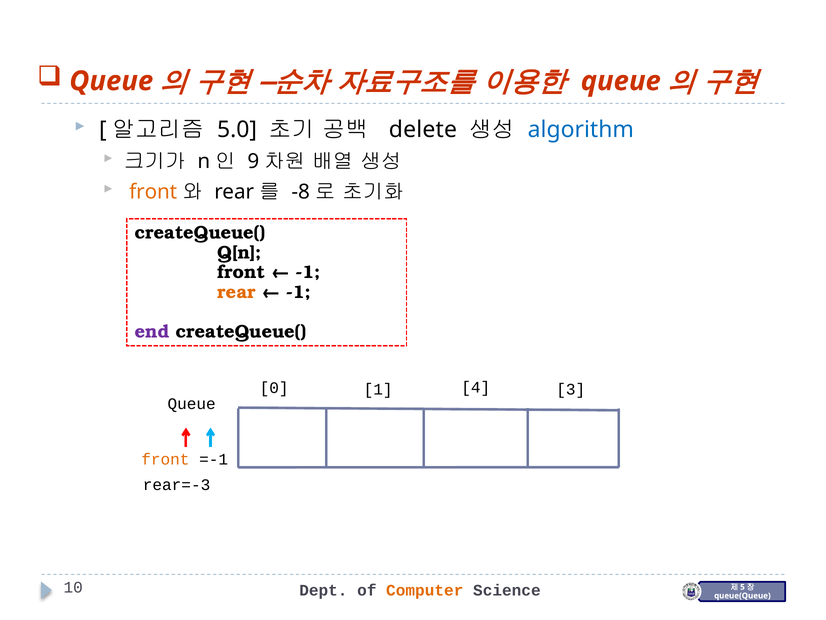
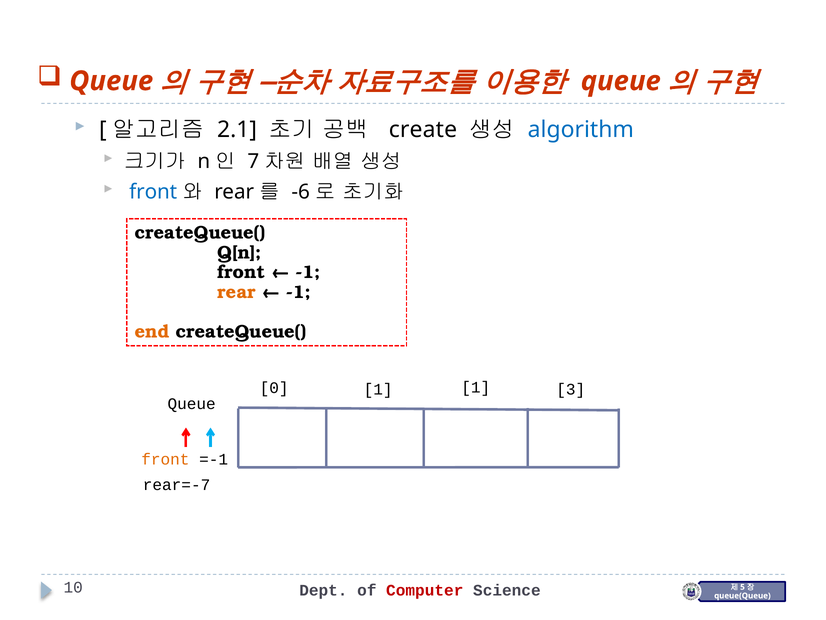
5.0: 5.0 -> 2.1
delete: delete -> create
9: 9 -> 7
front at (153, 192) colour: orange -> blue
-8: -8 -> -6
end colour: purple -> orange
1 4: 4 -> 1
rear=-3: rear=-3 -> rear=-7
Computer colour: orange -> red
